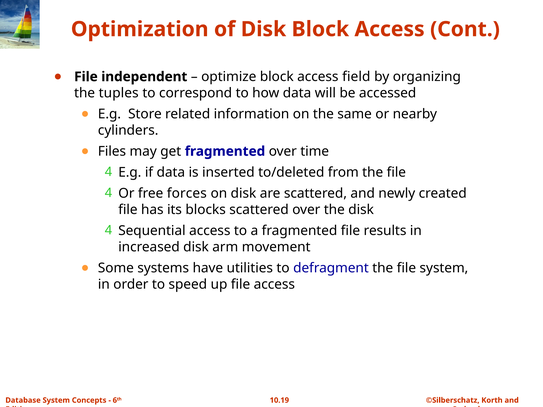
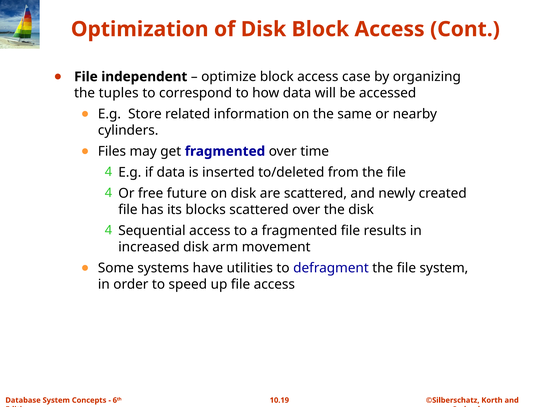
field: field -> case
forces: forces -> future
